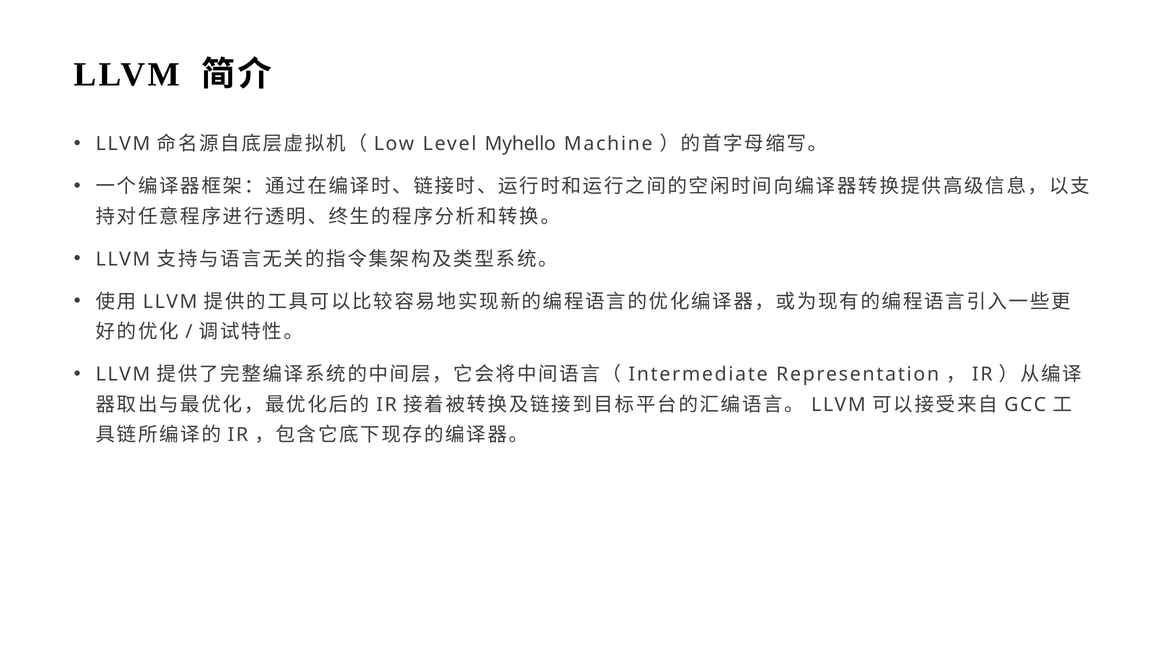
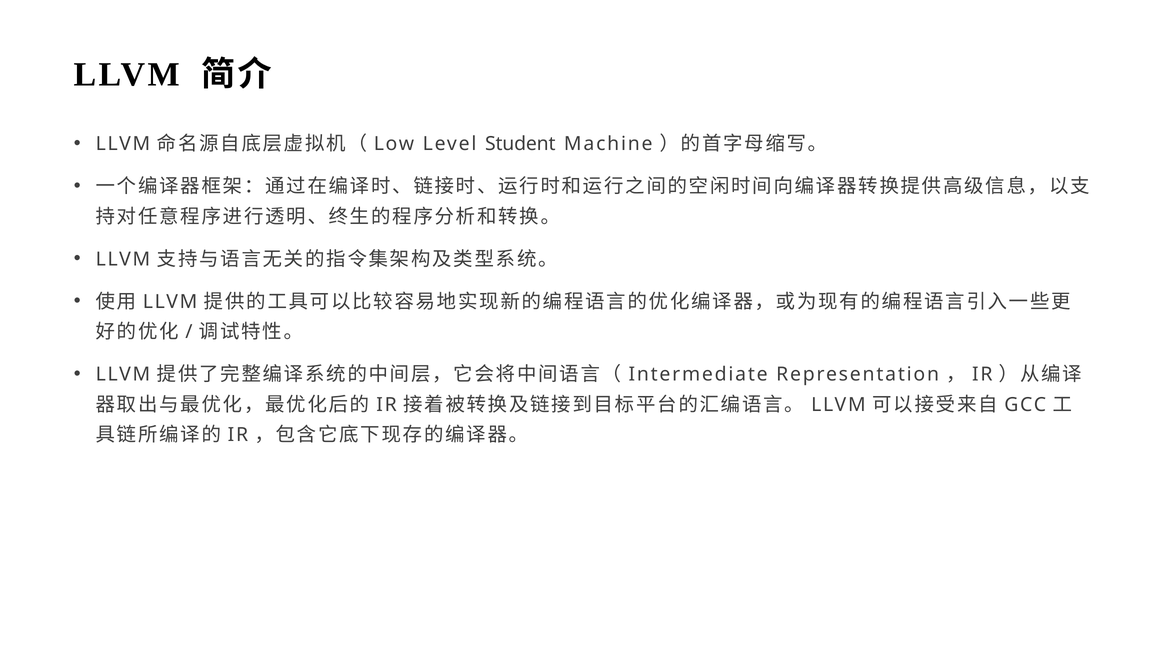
Myhello: Myhello -> Student
